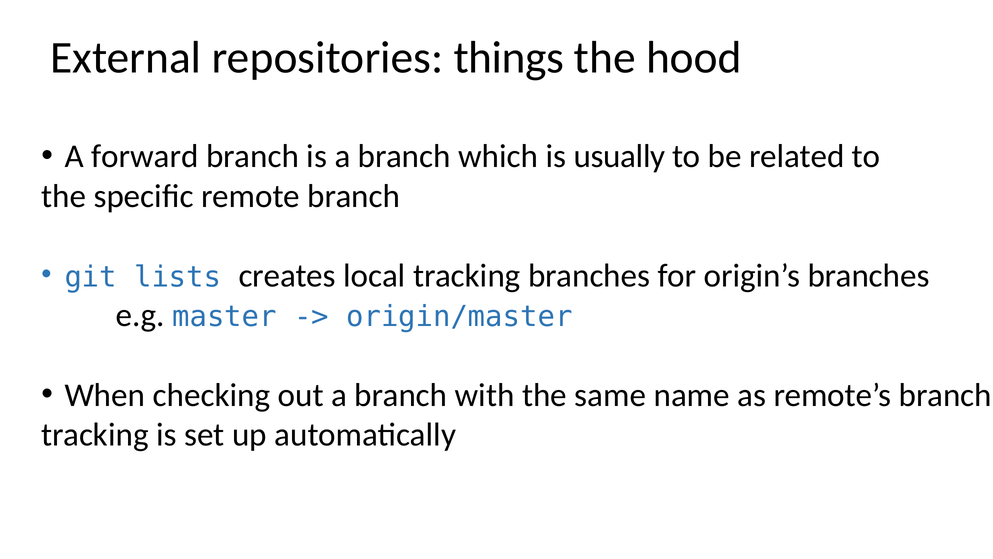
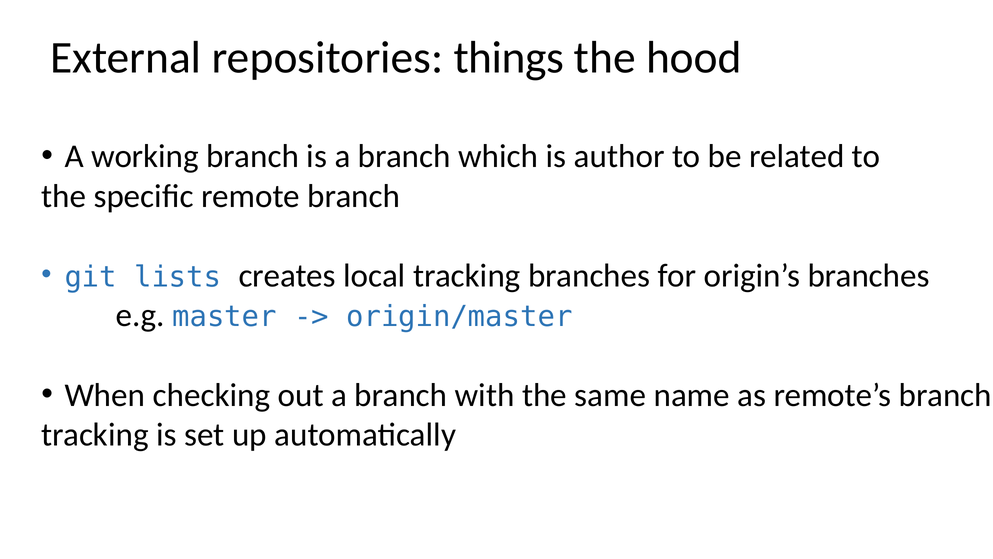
forward: forward -> working
usually: usually -> author
